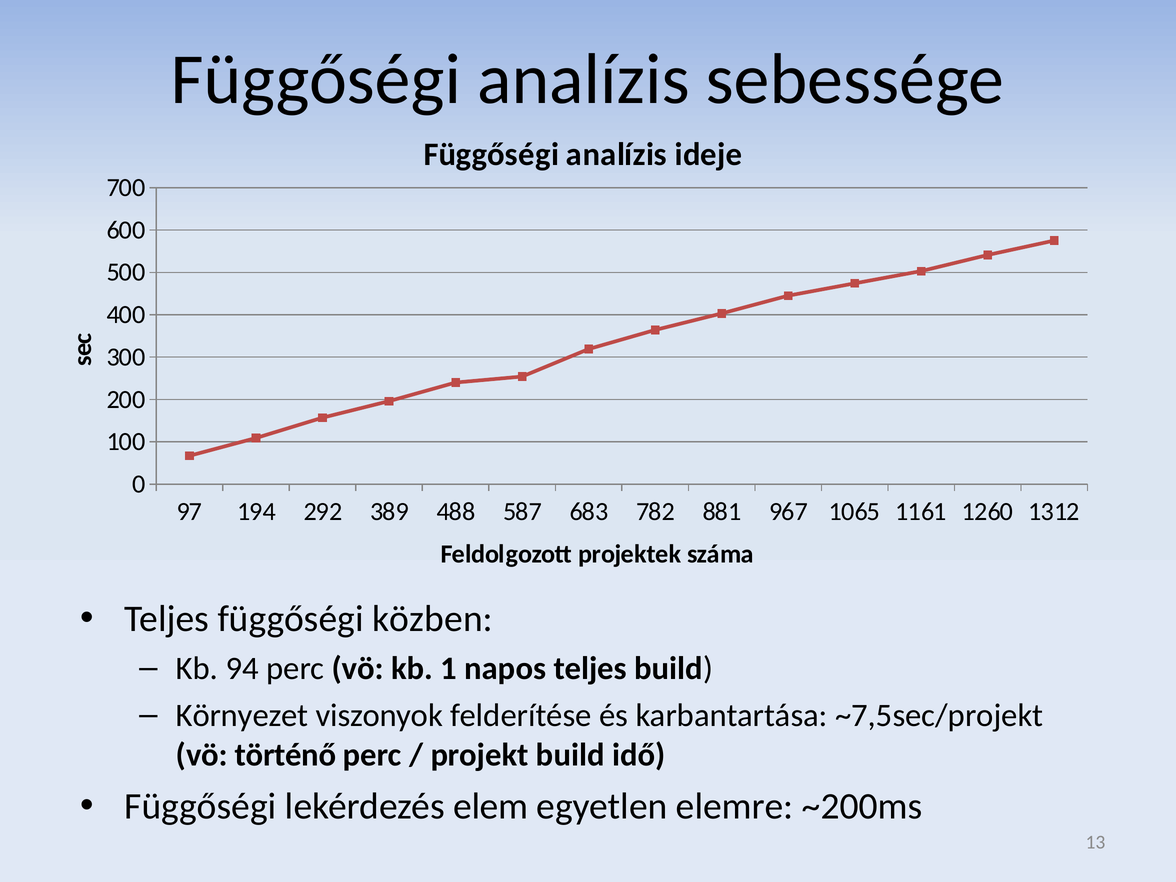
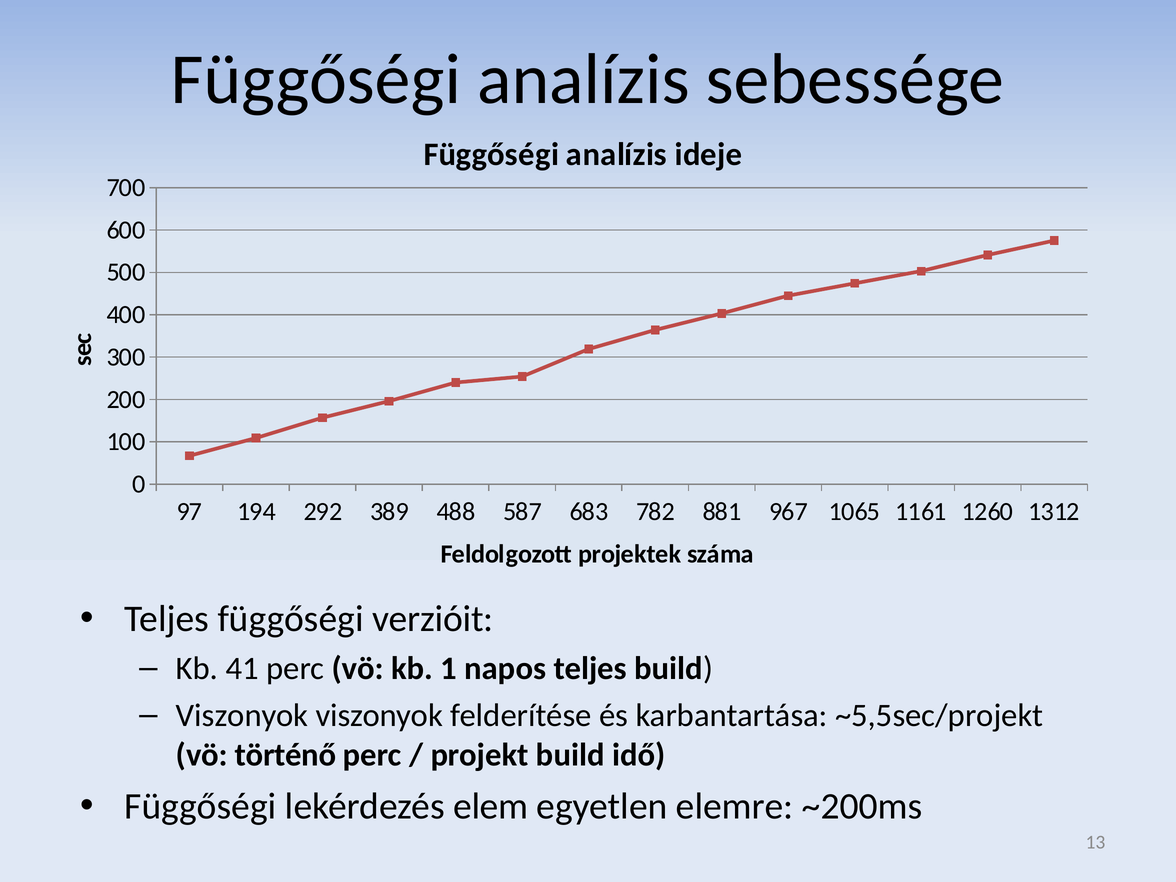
közben: közben -> verzióit
94: 94 -> 41
Környezet at (242, 716): Környezet -> Viszonyok
~7,5sec/projekt: ~7,5sec/projekt -> ~5,5sec/projekt
